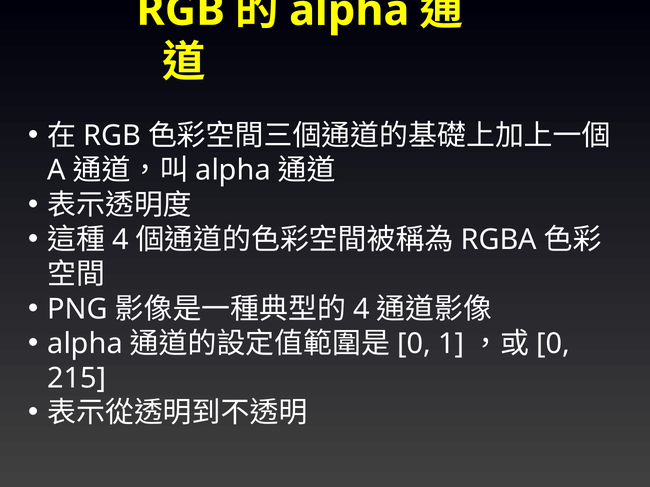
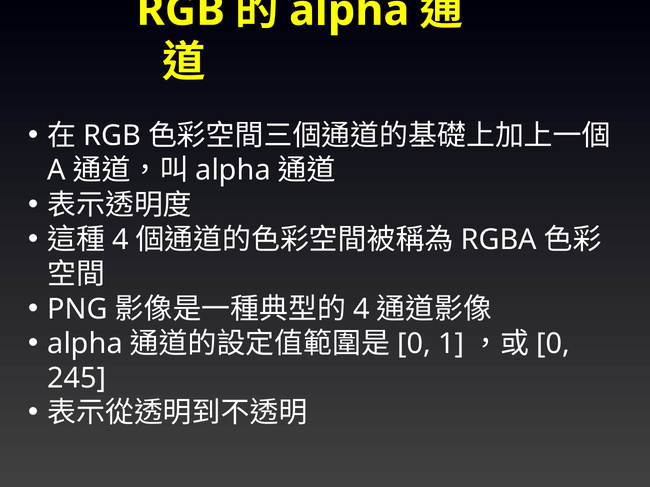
215: 215 -> 245
